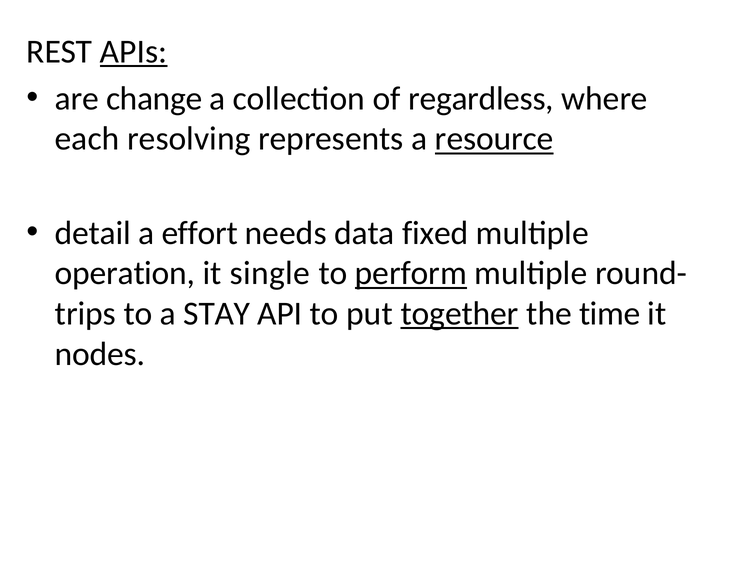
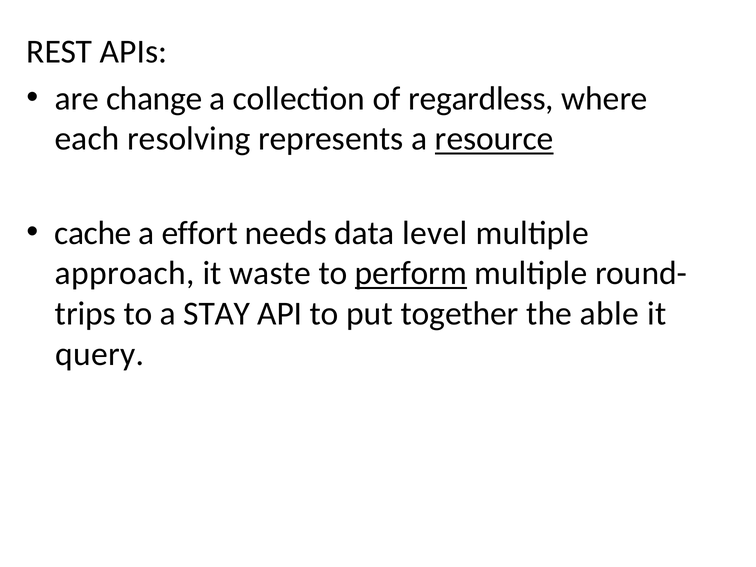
APIs underline: present -> none
detail: detail -> cache
fixed: fixed -> level
operation: operation -> approach
single: single -> waste
together underline: present -> none
time: time -> able
nodes: nodes -> query
